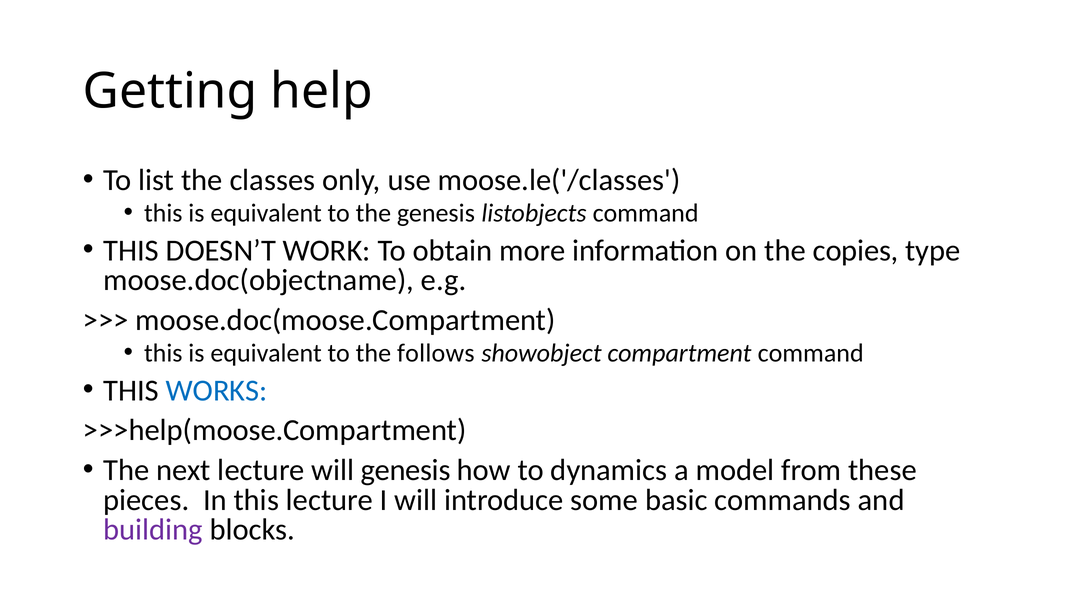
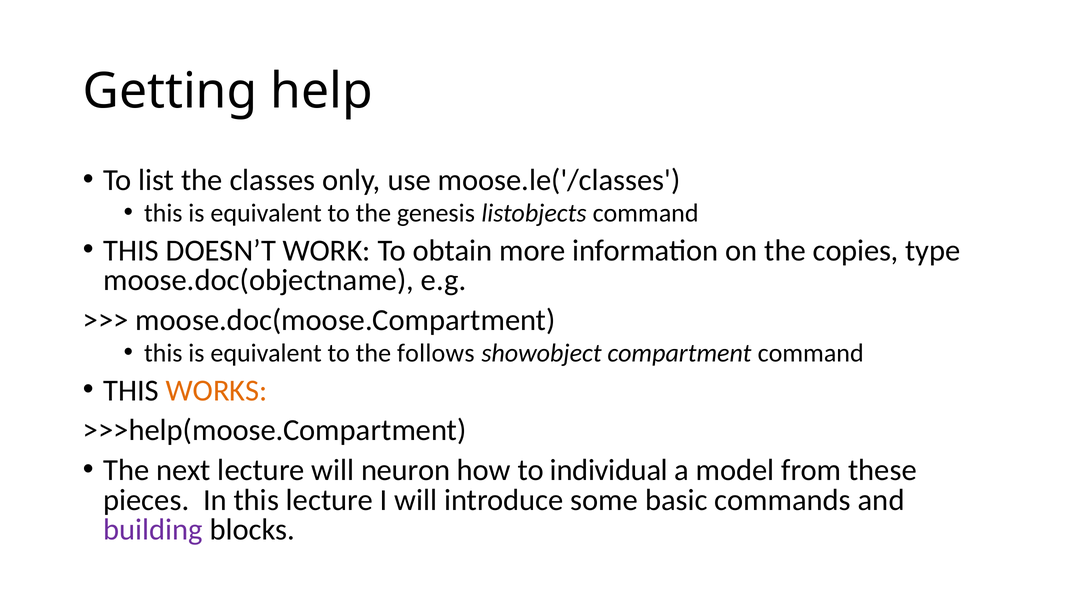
WORKS colour: blue -> orange
will genesis: genesis -> neuron
dynamics: dynamics -> individual
